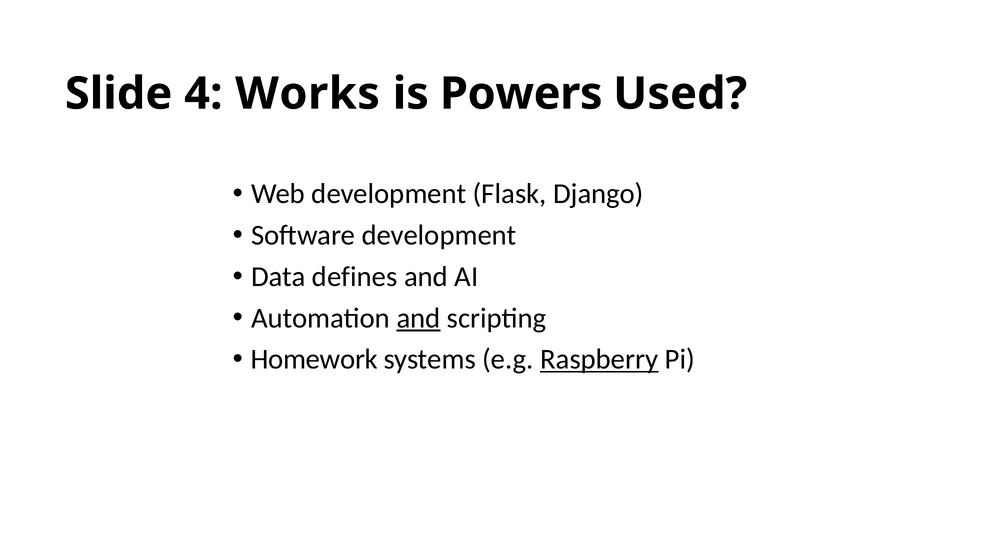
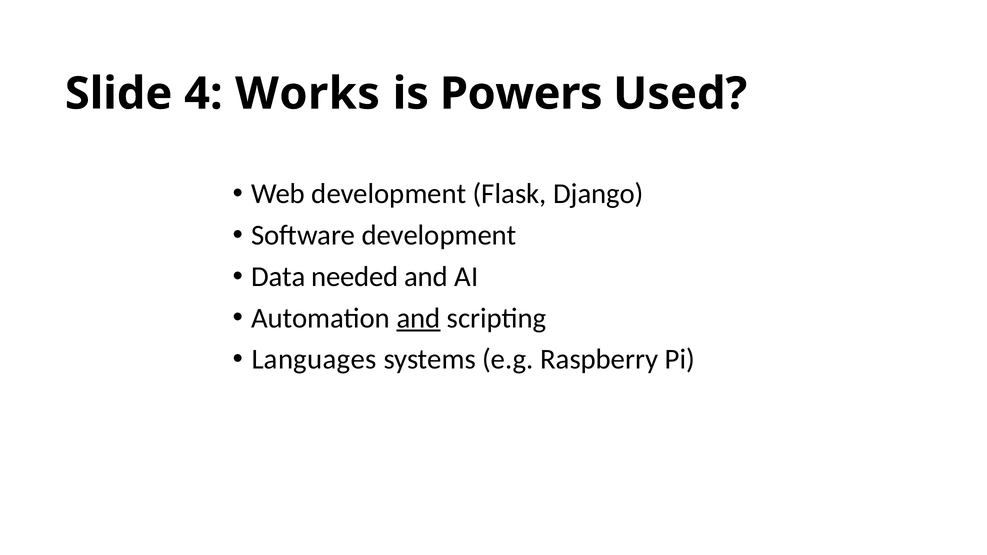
defines: defines -> needed
Homework: Homework -> Languages
Raspberry underline: present -> none
